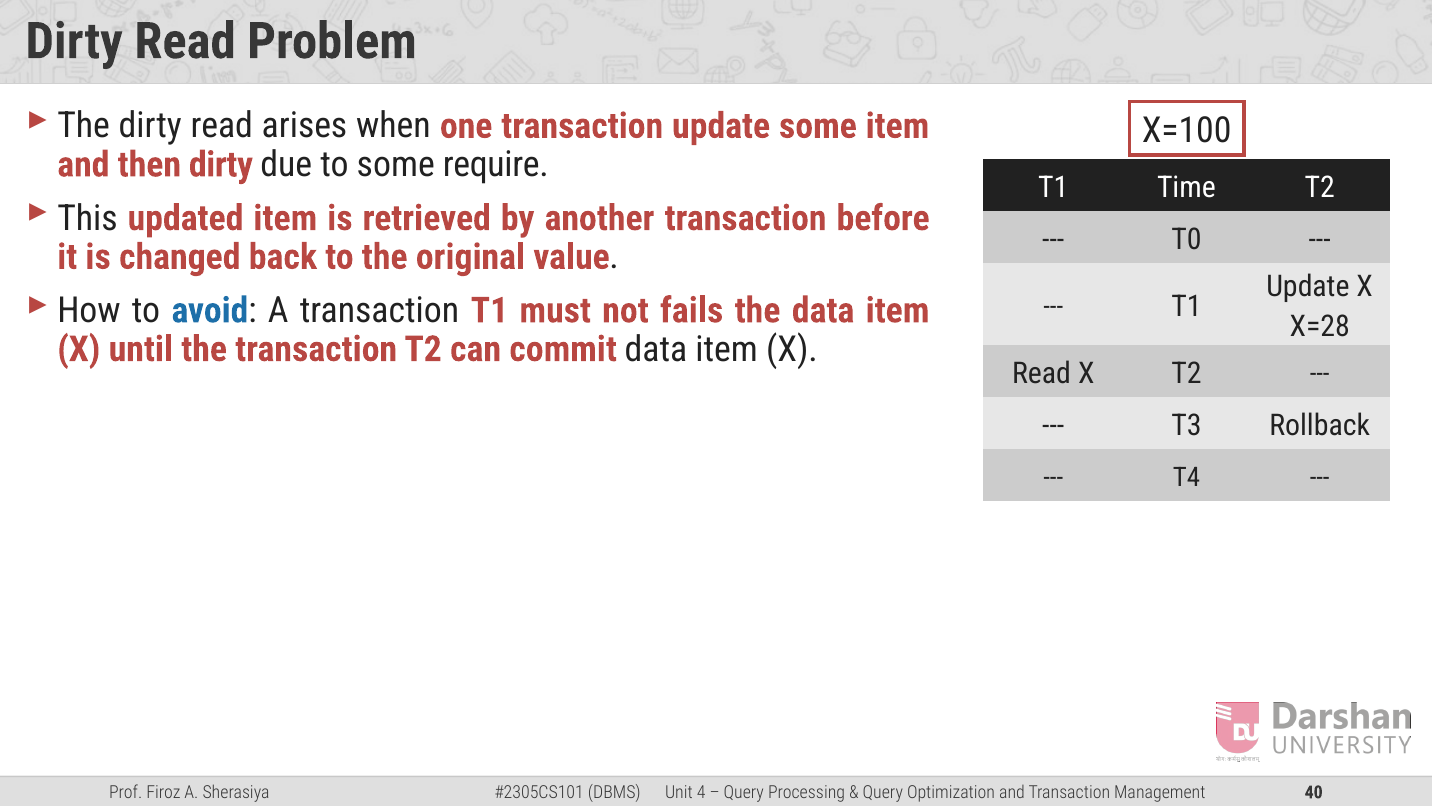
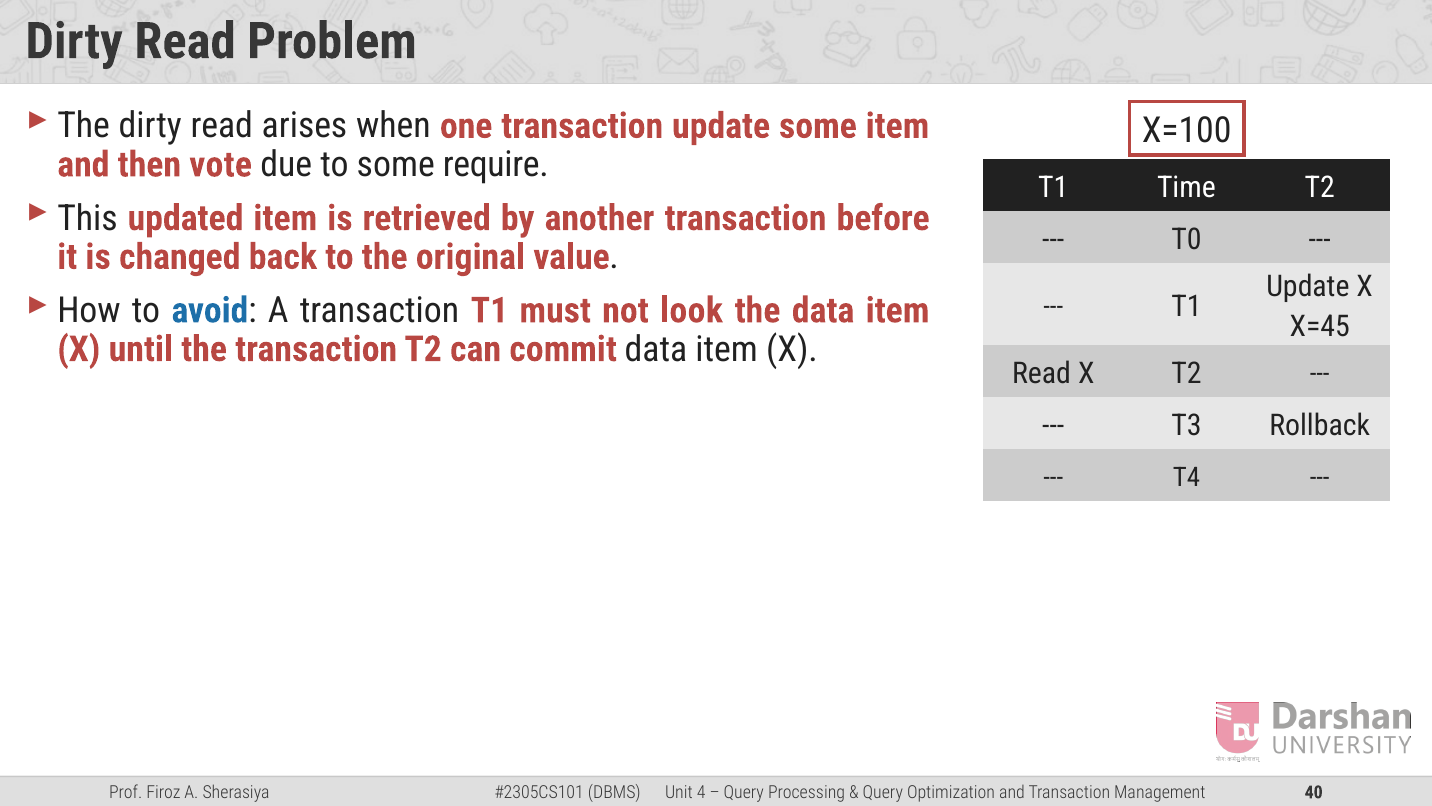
then dirty: dirty -> vote
fails: fails -> look
X=28: X=28 -> X=45
